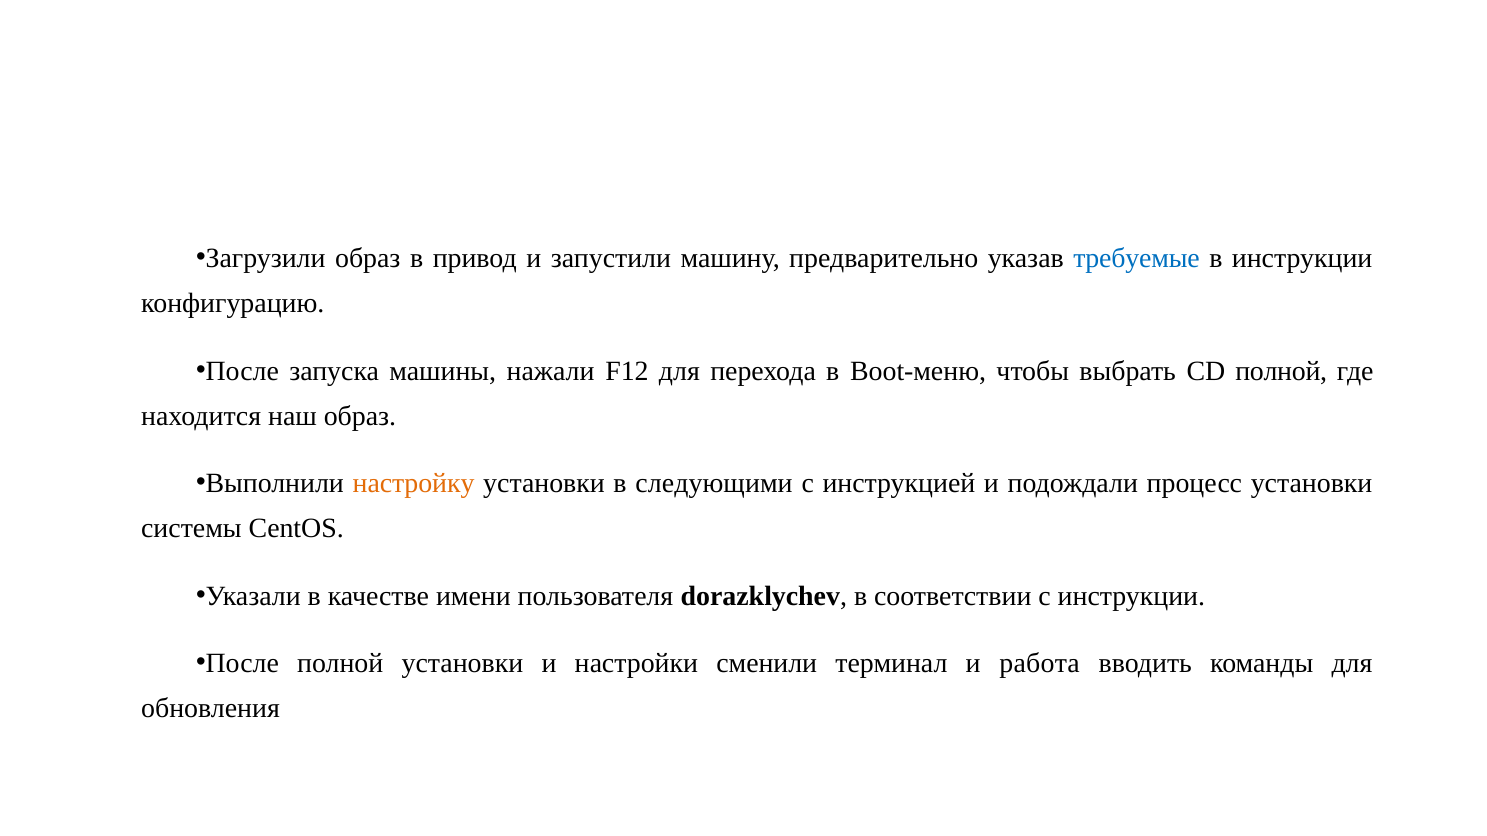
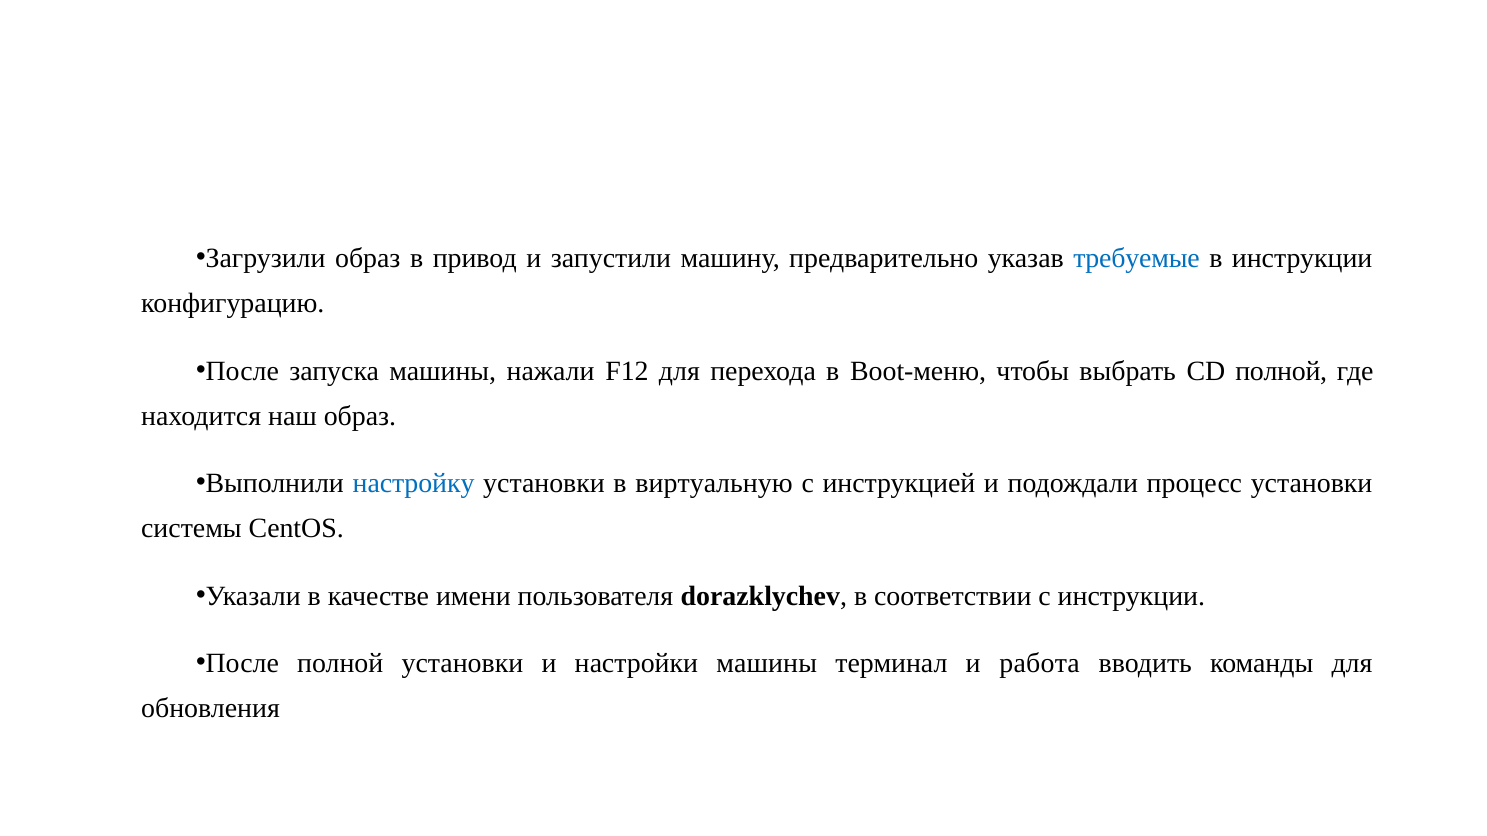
настройку colour: orange -> blue
следующими: следующими -> виртуальную
настройки сменили: сменили -> машины
